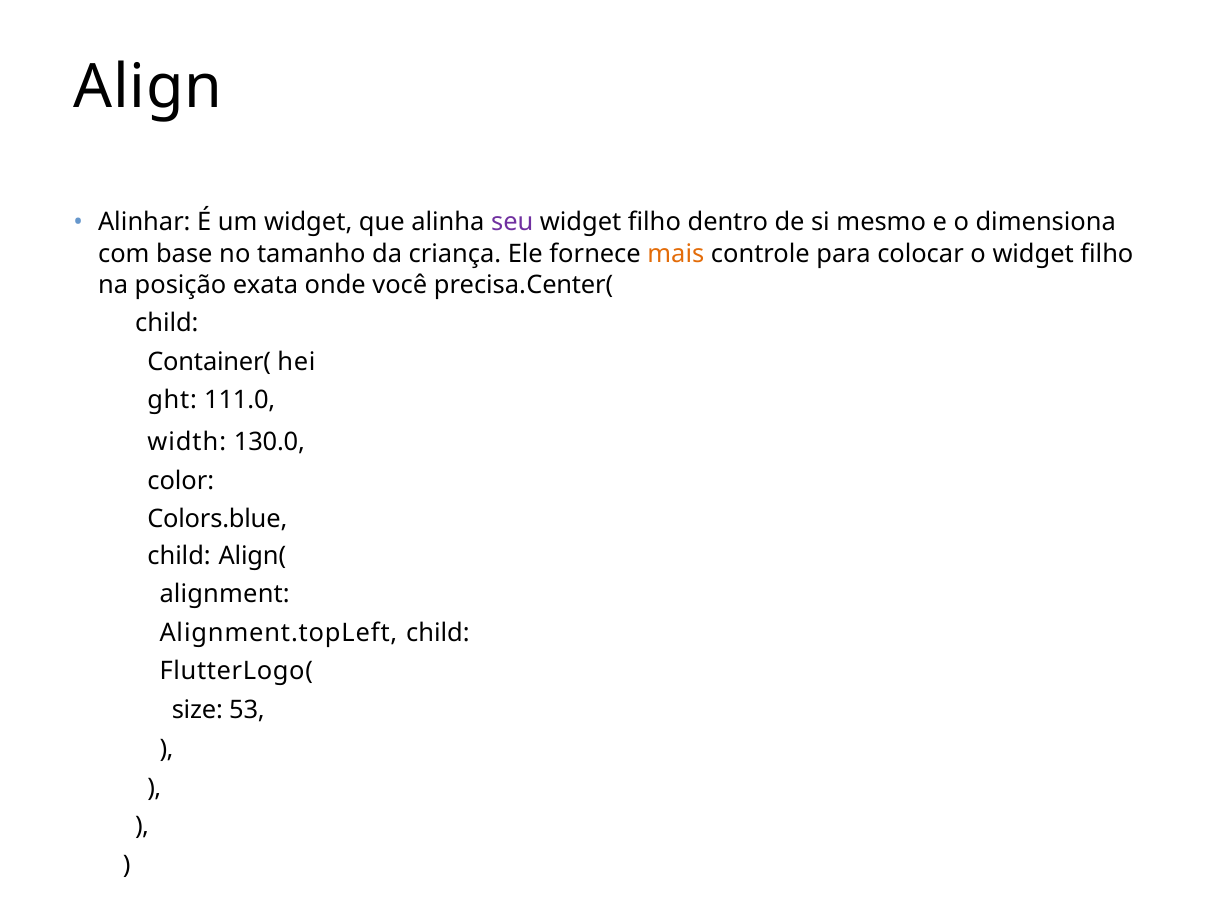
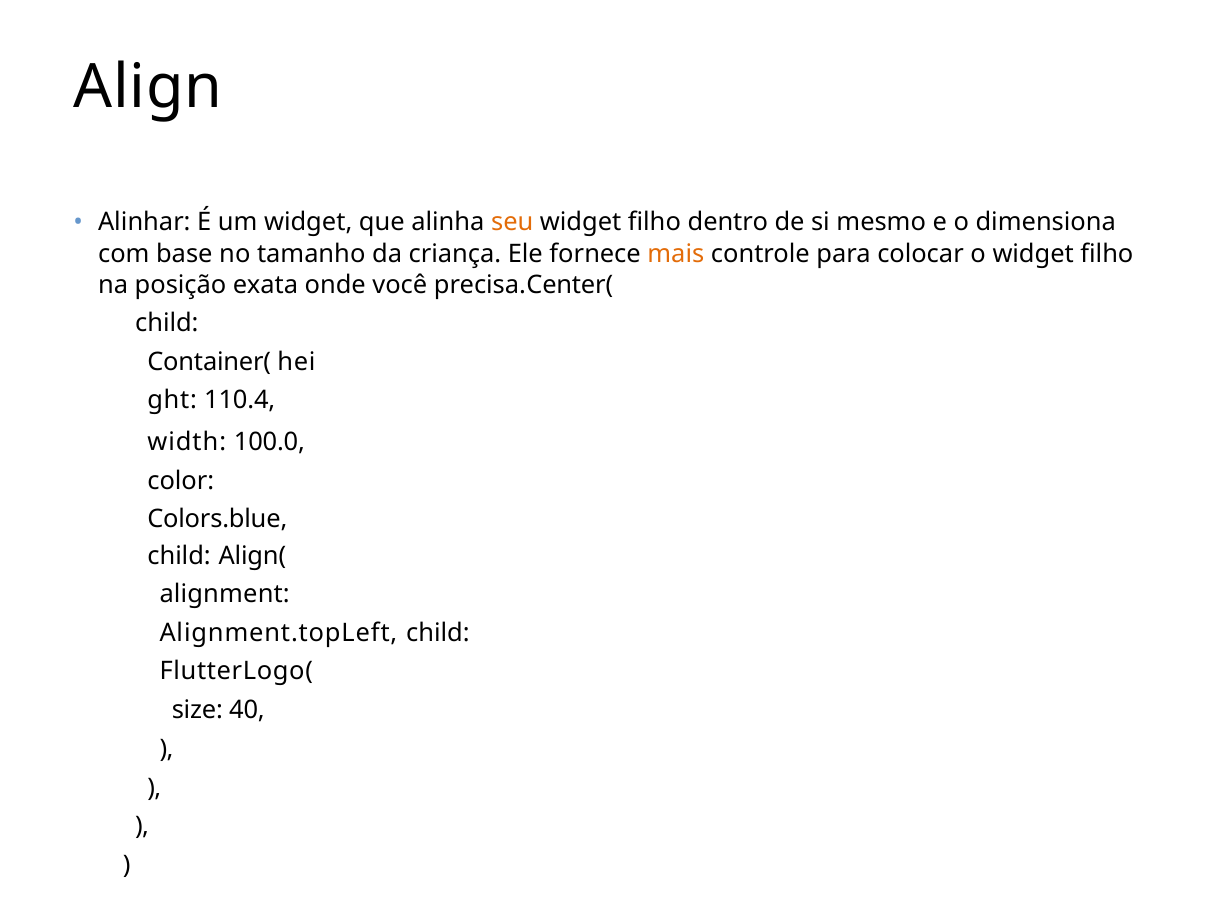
seu colour: purple -> orange
111.0: 111.0 -> 110.4
130.0: 130.0 -> 100.0
53: 53 -> 40
